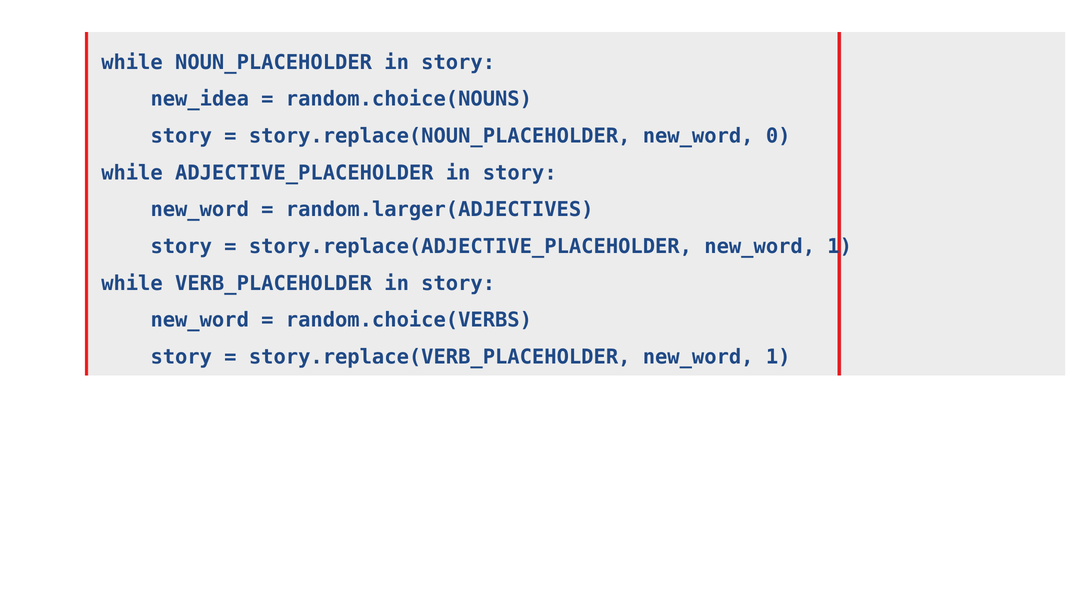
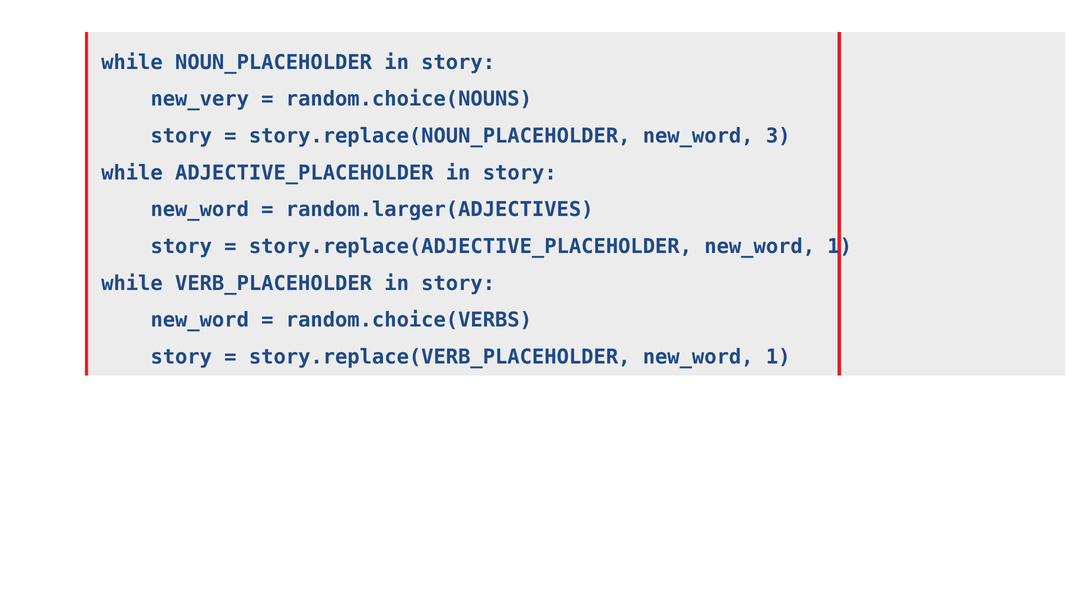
new_idea: new_idea -> new_very
0: 0 -> 3
